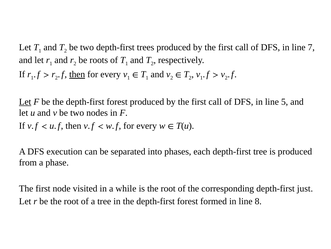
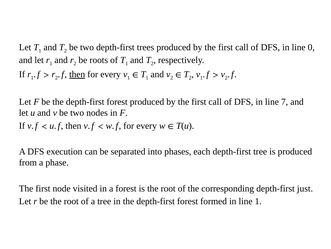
7: 7 -> 0
Let at (25, 101) underline: present -> none
5: 5 -> 7
a while: while -> forest
line 8: 8 -> 1
